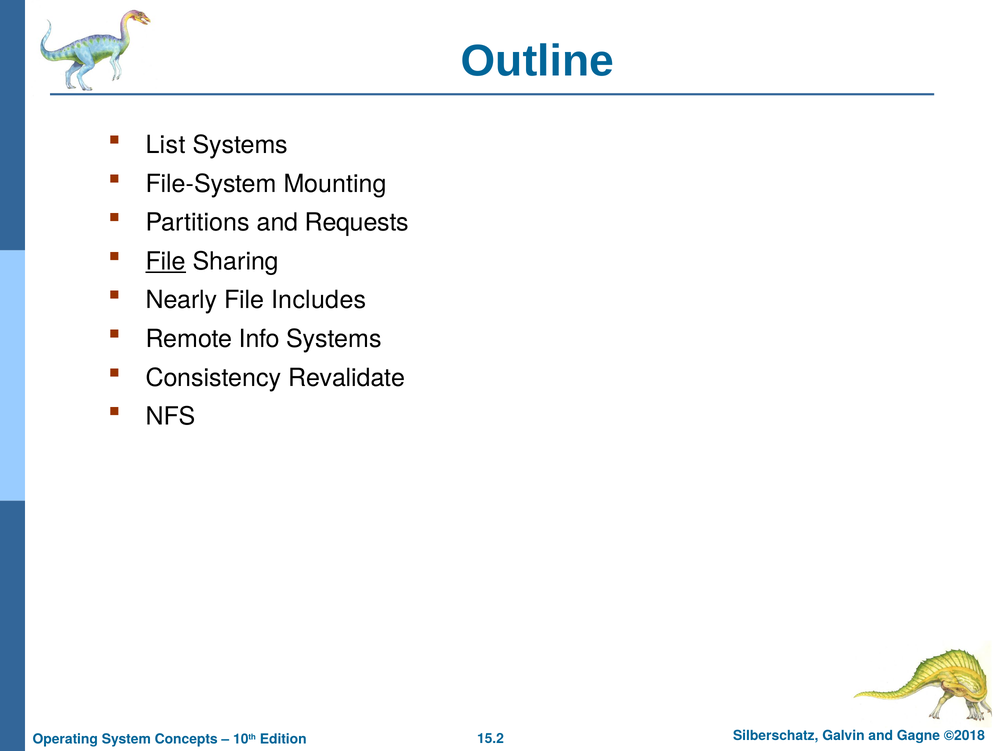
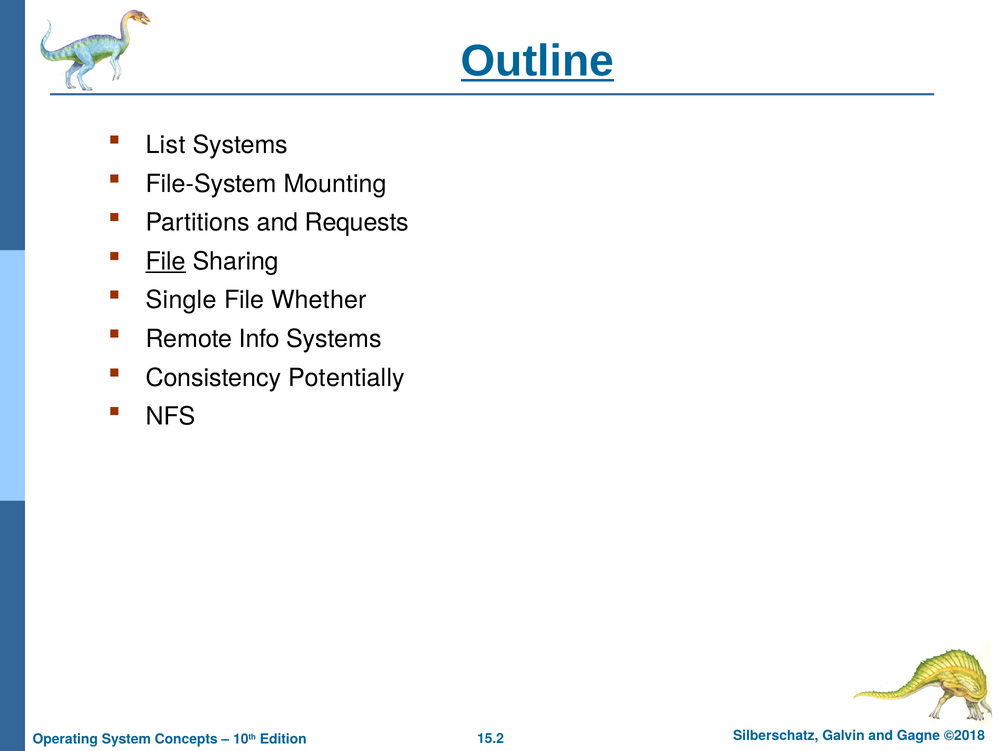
Outline underline: none -> present
Nearly: Nearly -> Single
Includes: Includes -> Whether
Revalidate: Revalidate -> Potentially
